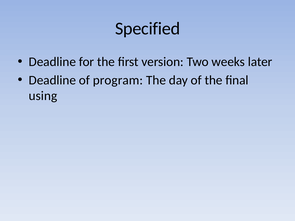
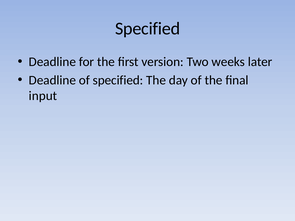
of program: program -> specified
using: using -> input
